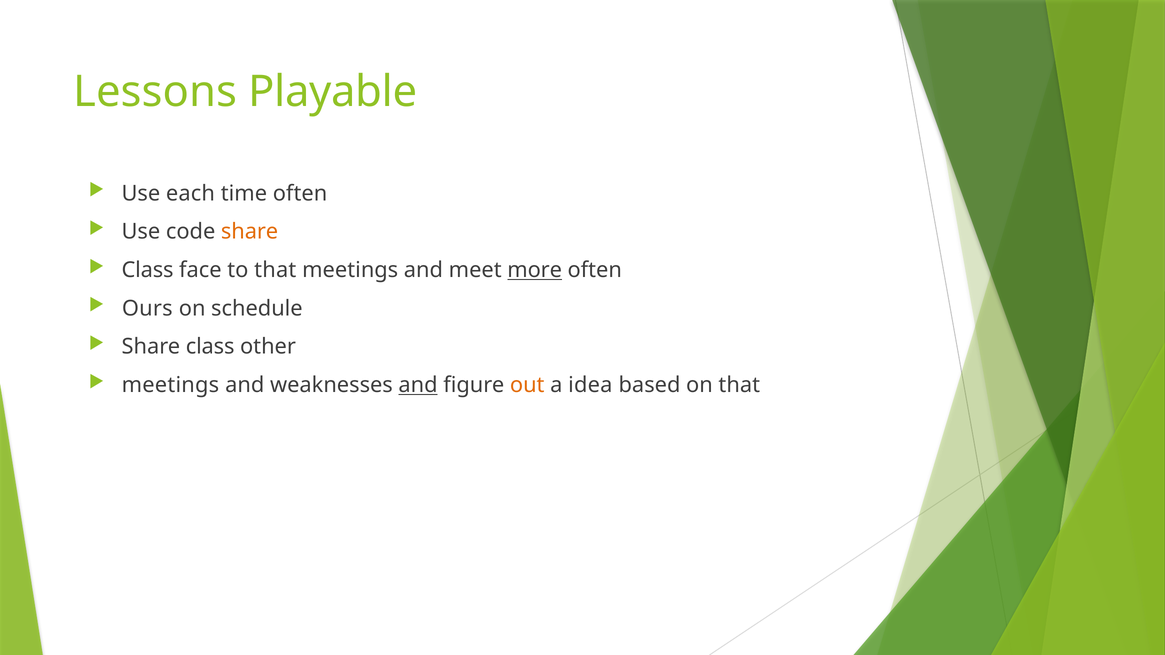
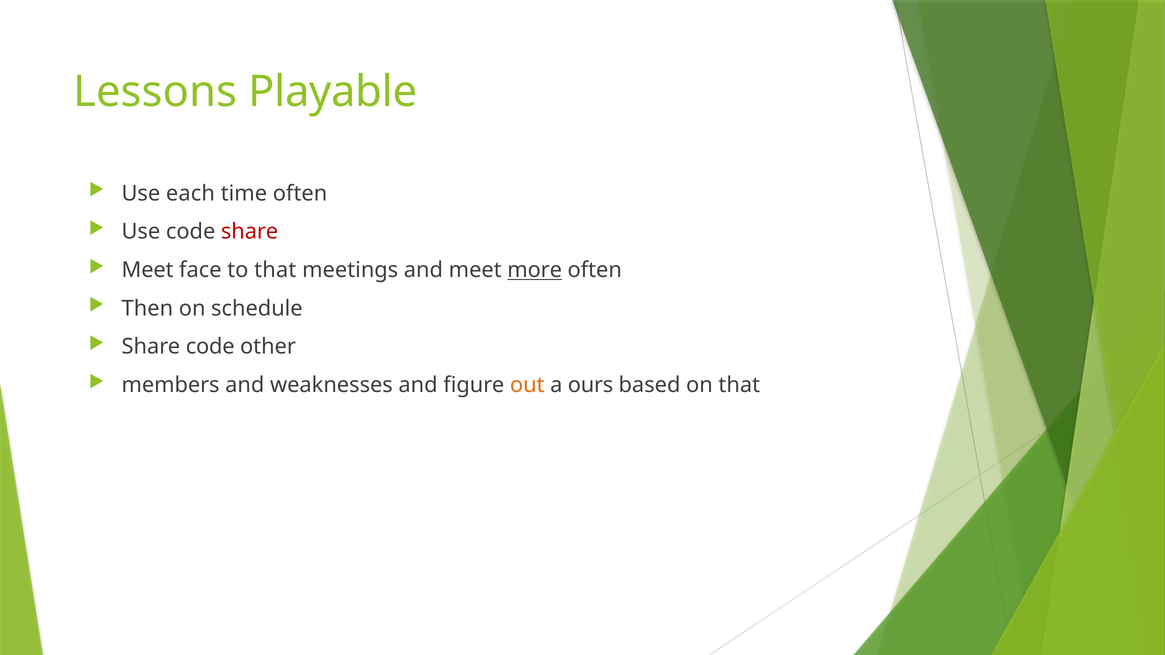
share at (250, 232) colour: orange -> red
Class at (148, 270): Class -> Meet
Ours: Ours -> Then
Share class: class -> code
meetings at (170, 385): meetings -> members
and at (418, 385) underline: present -> none
idea: idea -> ours
